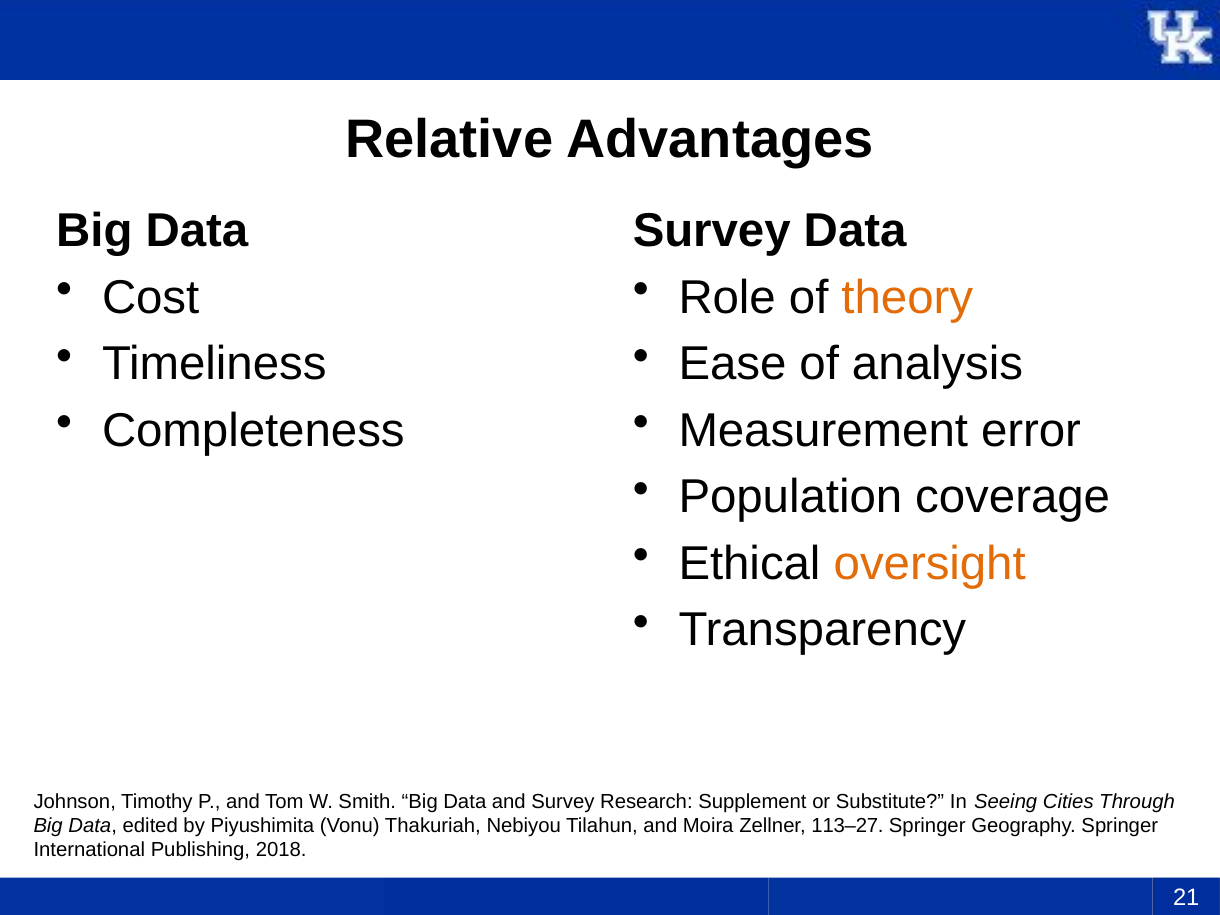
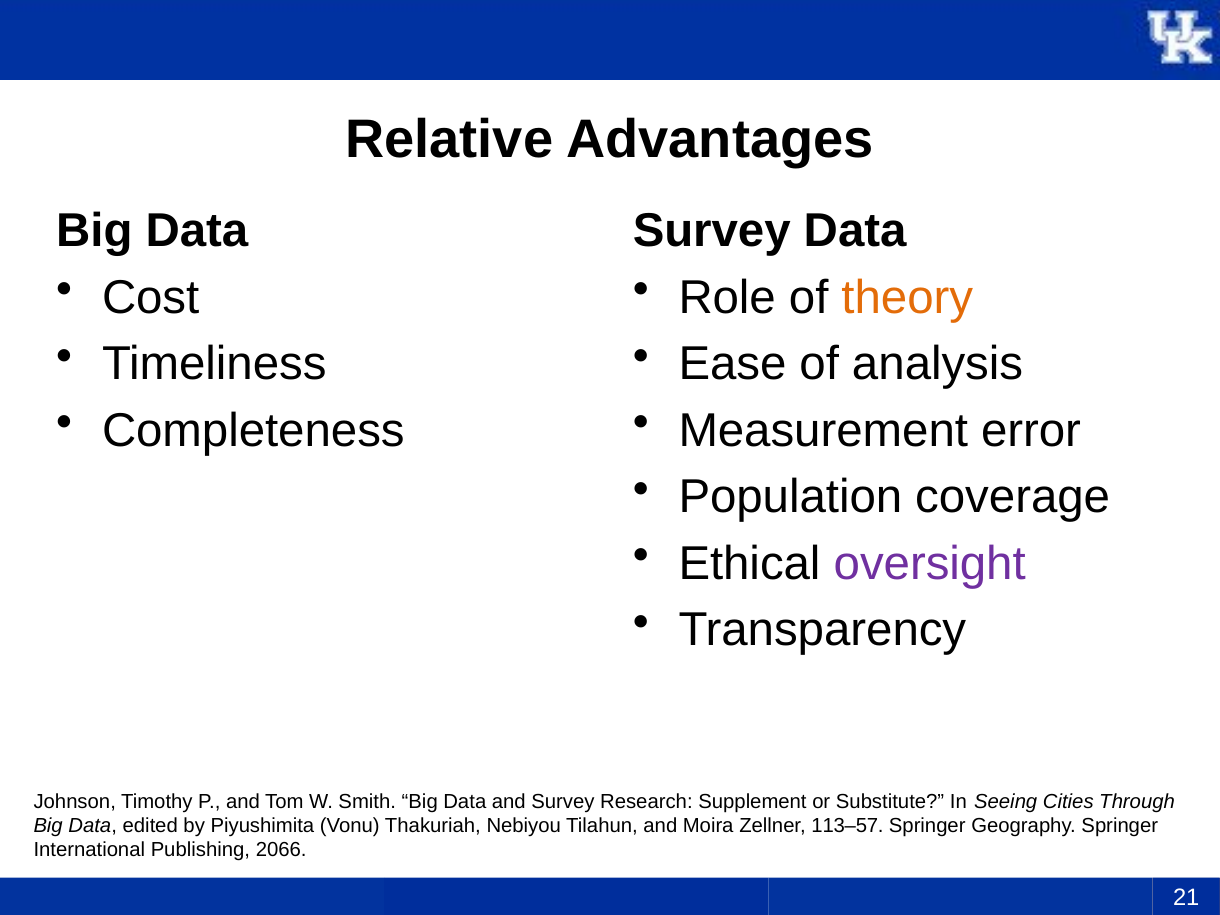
oversight colour: orange -> purple
113–27: 113–27 -> 113–57
2018: 2018 -> 2066
